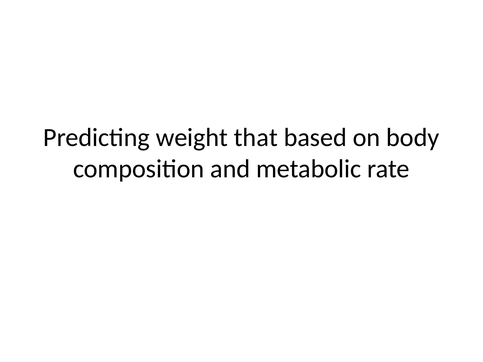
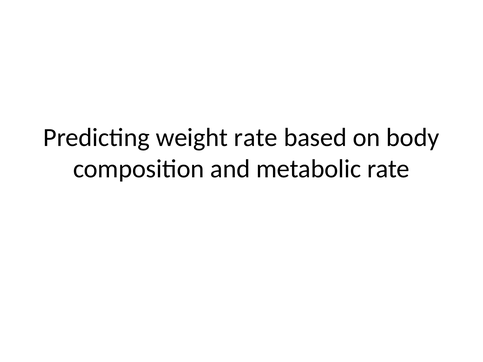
weight that: that -> rate
